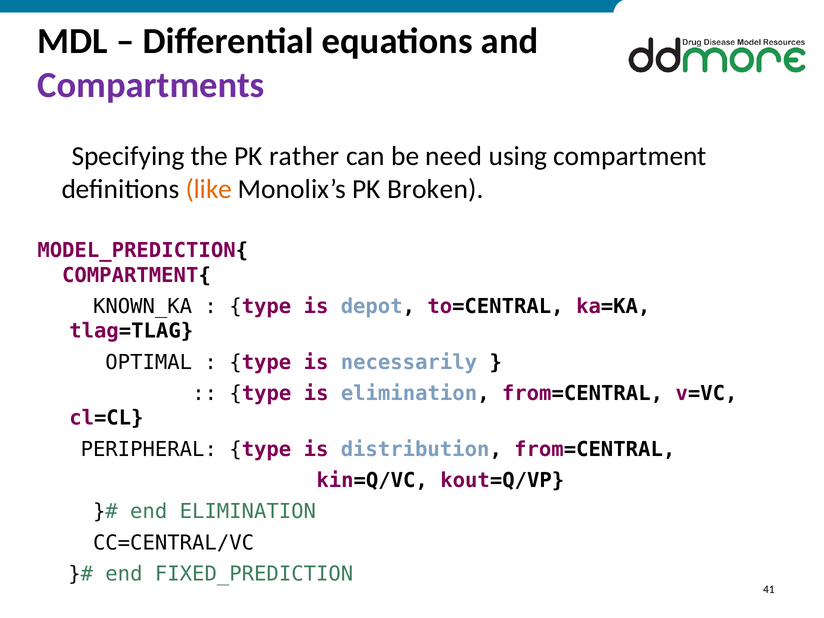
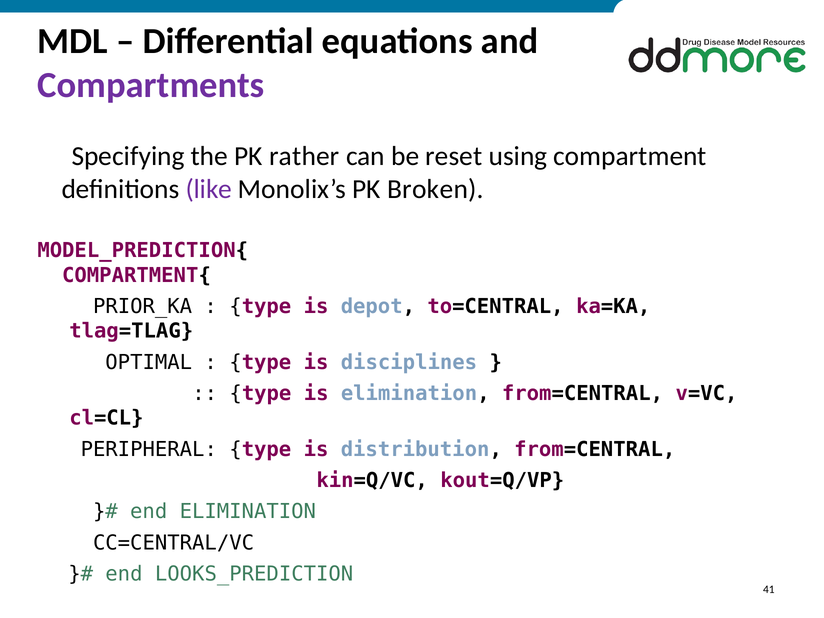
need: need -> reset
like colour: orange -> purple
KNOWN_KA: KNOWN_KA -> PRIOR_KA
necessarily: necessarily -> disciplines
FIXED_PREDICTION: FIXED_PREDICTION -> LOOKS_PREDICTION
